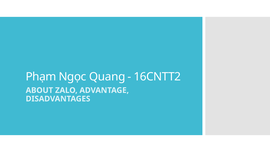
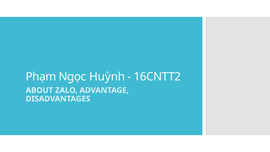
Quang: Quang -> Huỳnh
